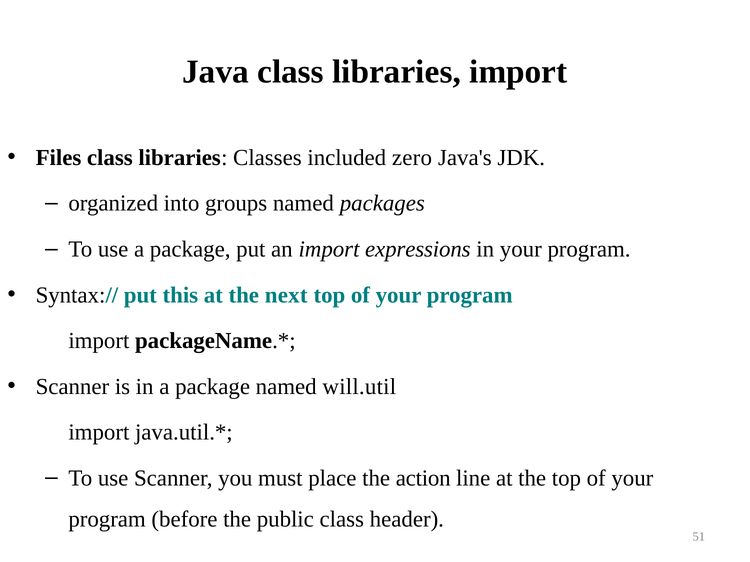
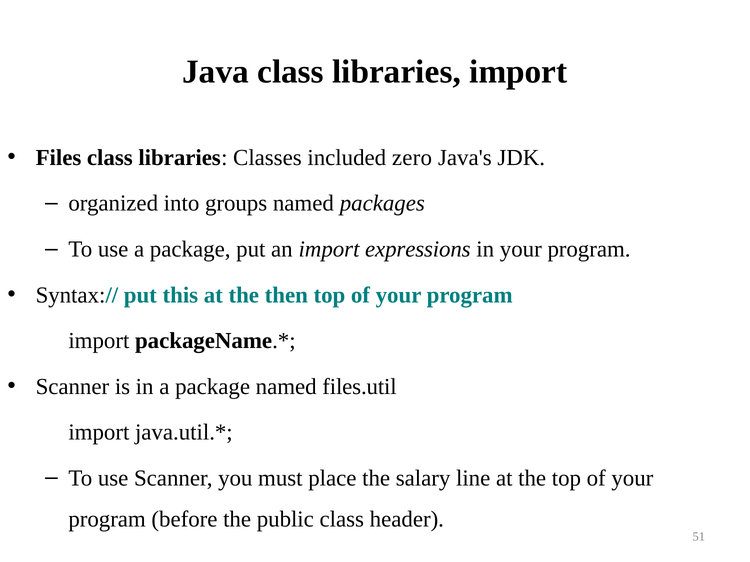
next: next -> then
will.util: will.util -> files.util
action: action -> salary
